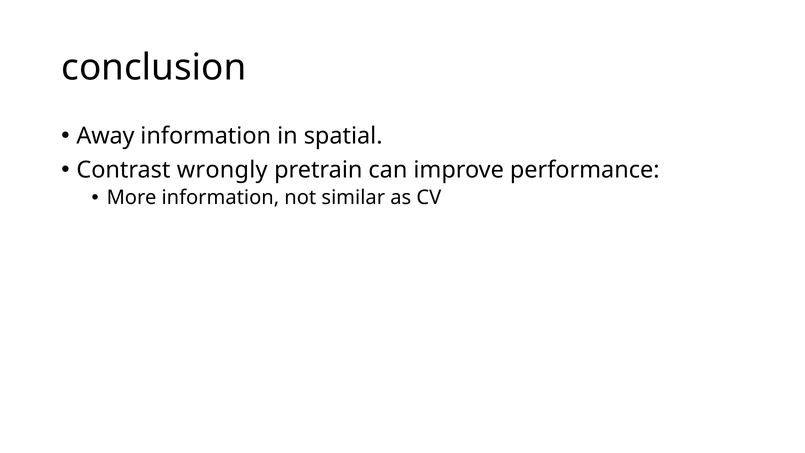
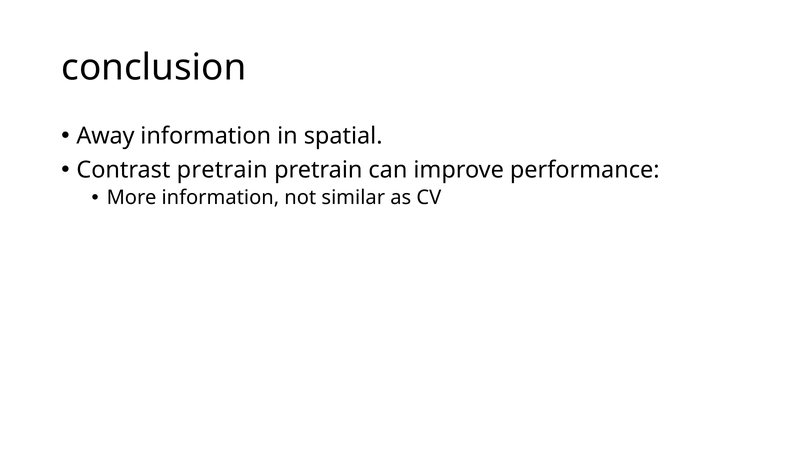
Contrast wrongly: wrongly -> pretrain
